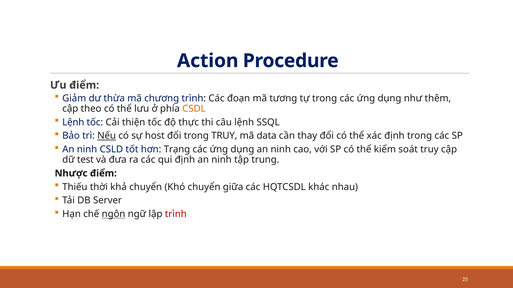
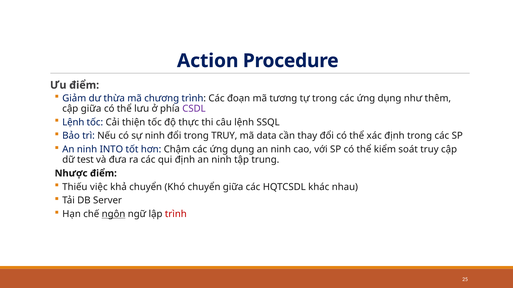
cập theo: theo -> giữa
CSDL colour: orange -> purple
Nếu underline: present -> none
sự host: host -> ninh
CSLD: CSLD -> INTO
Trạng: Trạng -> Chậm
thời: thời -> việc
